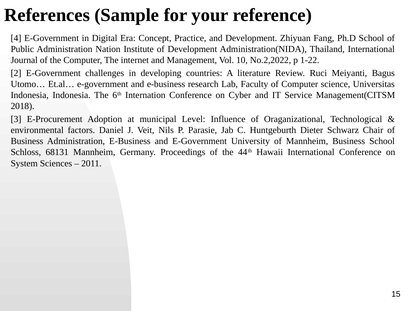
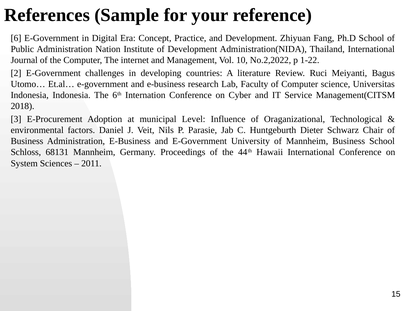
4: 4 -> 6
